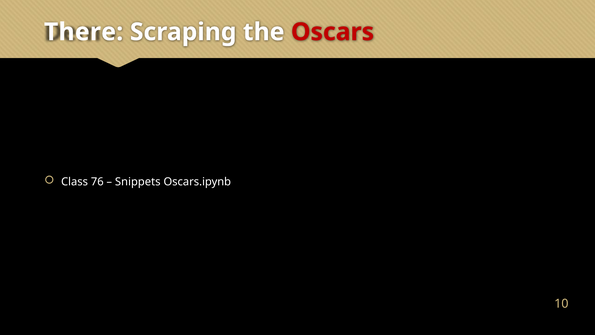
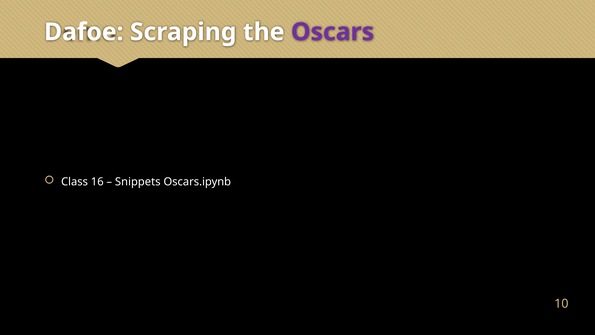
There: There -> Dafoe
Oscars colour: red -> purple
76: 76 -> 16
